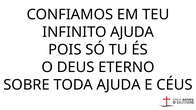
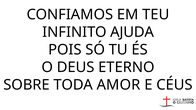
TODA AJUDA: AJUDA -> AMOR
